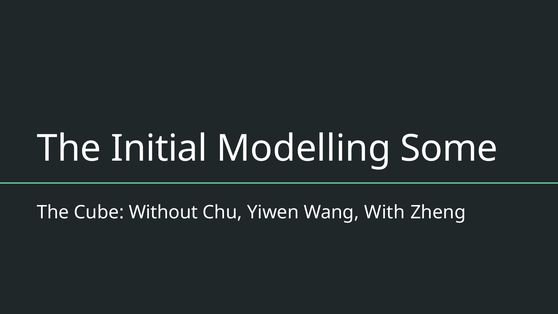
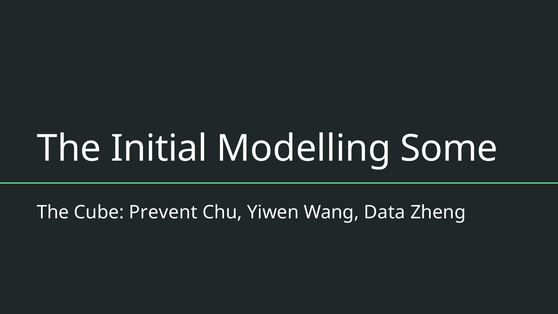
Without: Without -> Prevent
With: With -> Data
